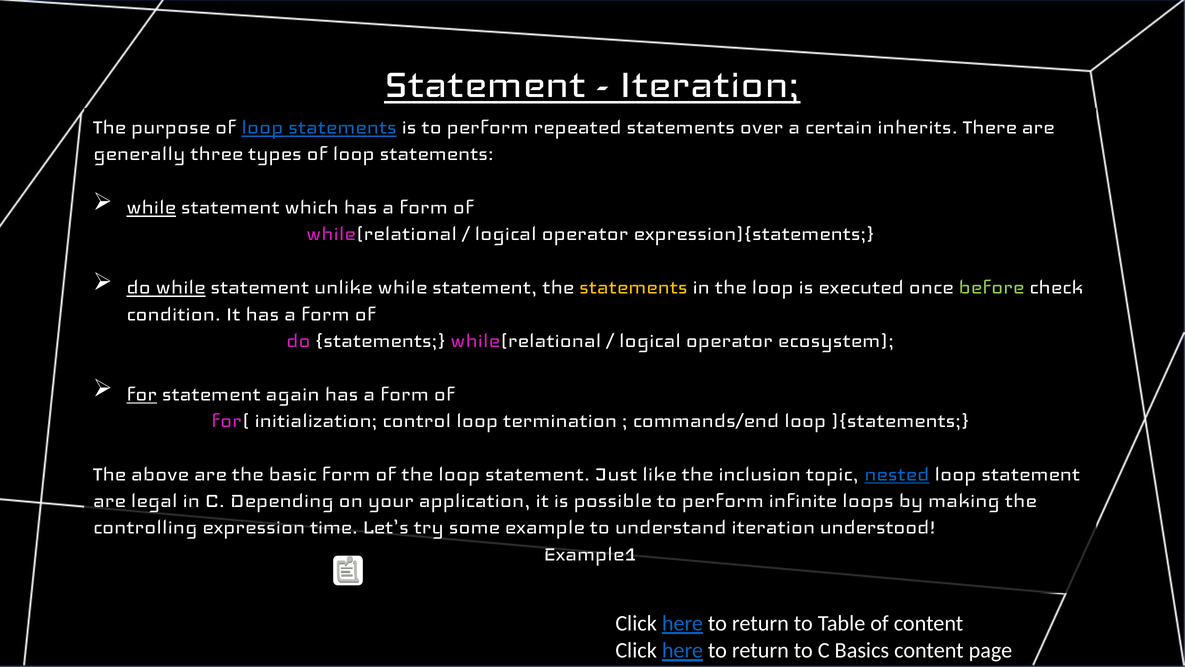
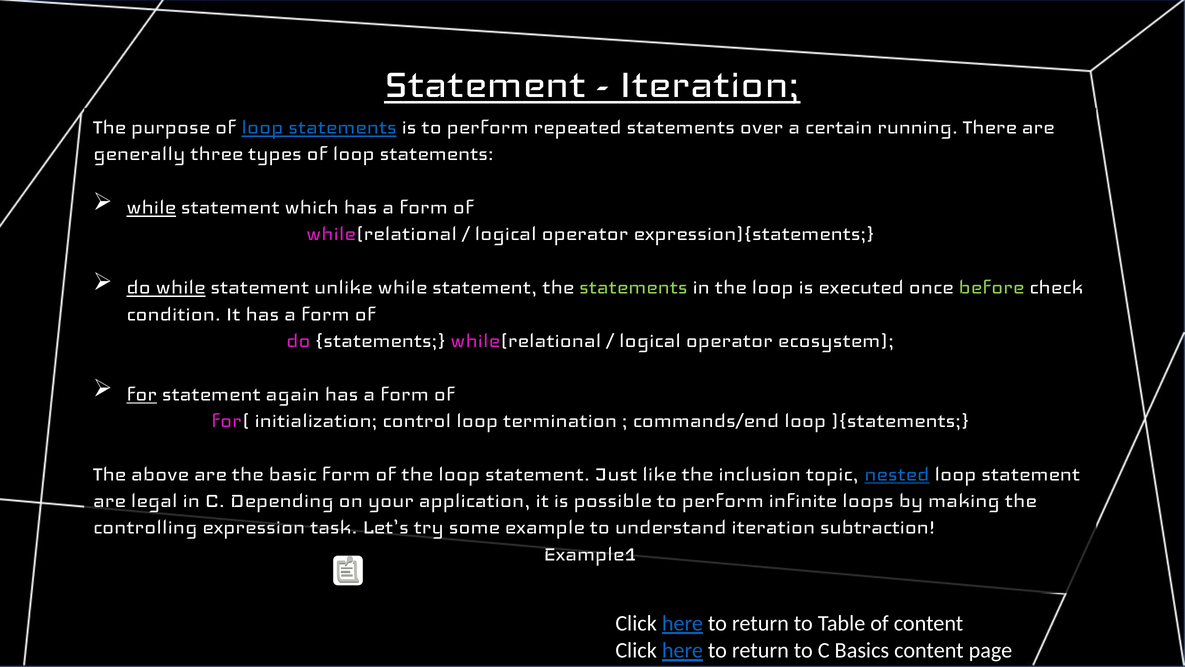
inherits: inherits -> running
statements at (633, 285) colour: yellow -> light green
time: time -> task
understood: understood -> subtraction
